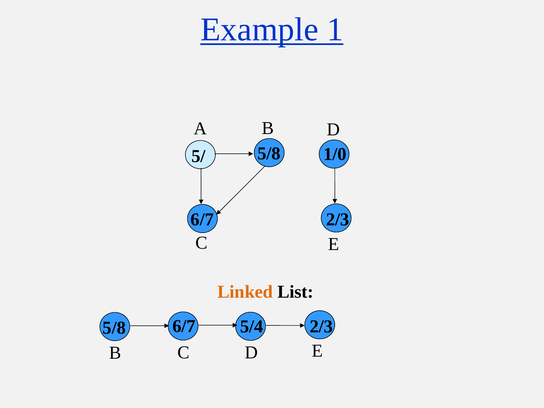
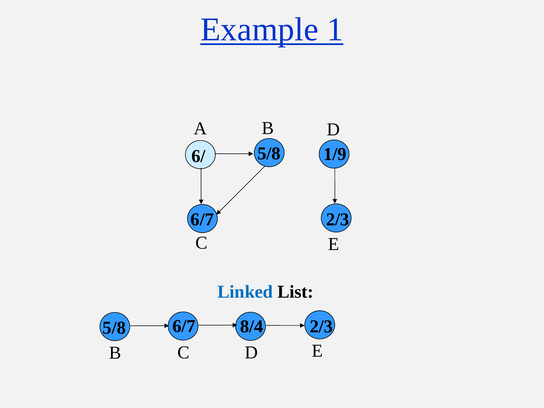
1/0: 1/0 -> 1/9
5/: 5/ -> 6/
Linked colour: orange -> blue
5/4: 5/4 -> 8/4
